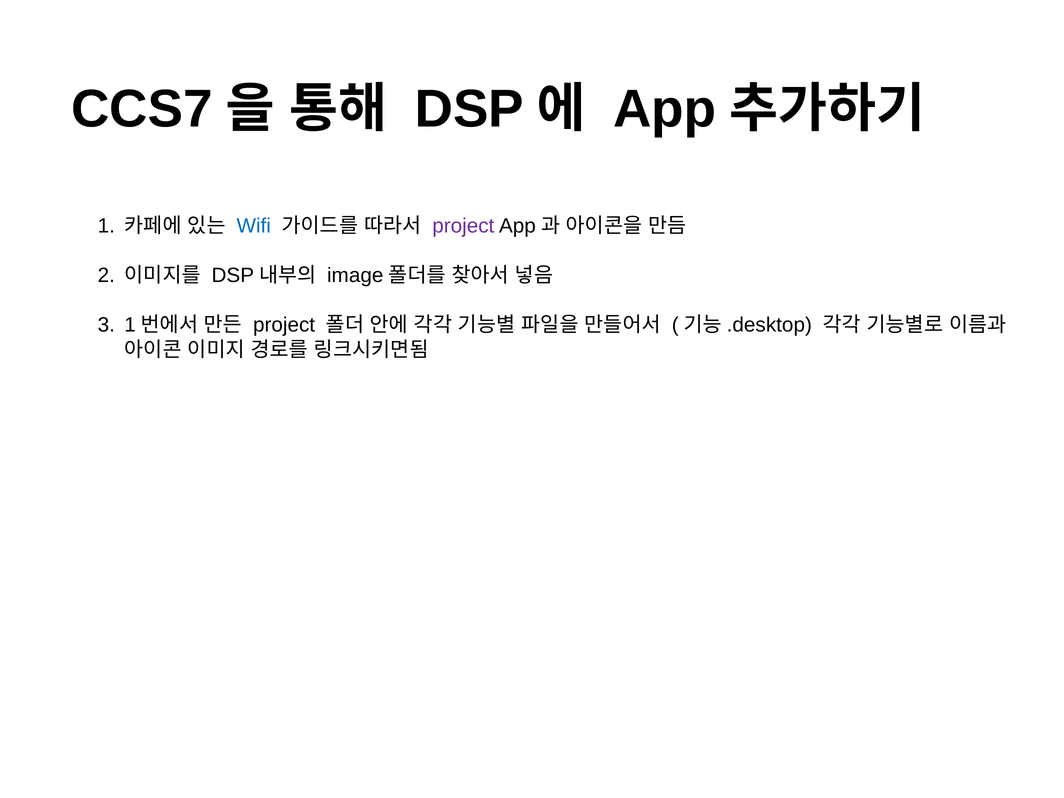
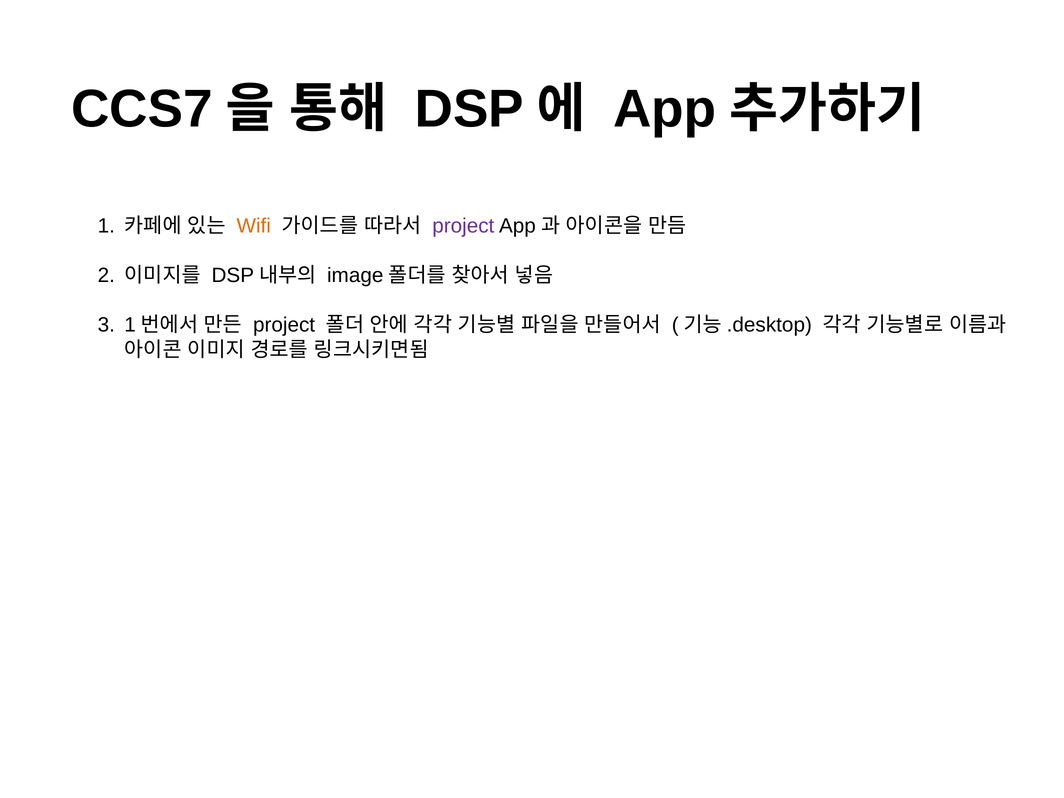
Wifi colour: blue -> orange
